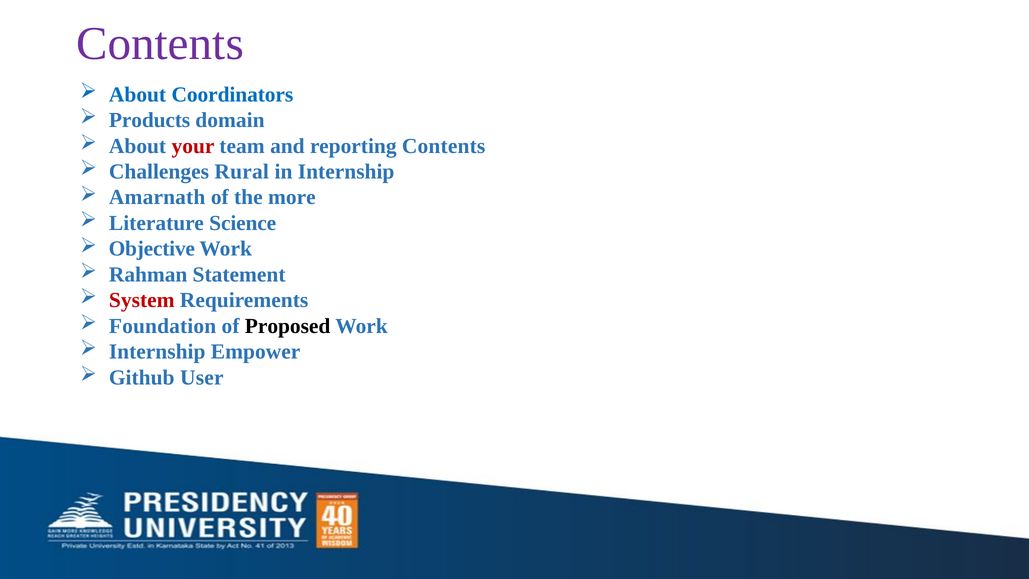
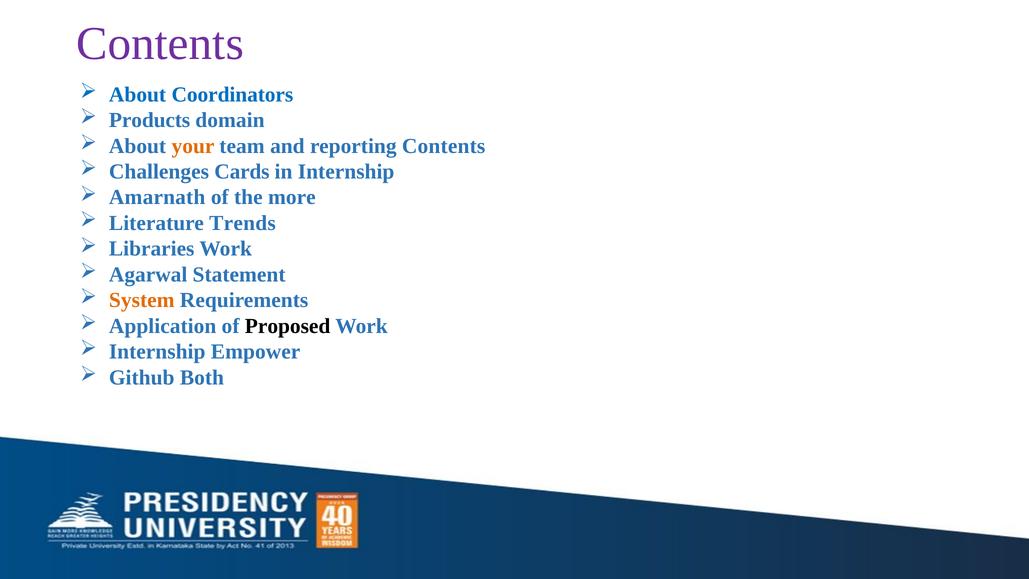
your colour: red -> orange
Rural: Rural -> Cards
Science: Science -> Trends
Objective: Objective -> Libraries
Rahman: Rahman -> Agarwal
System colour: red -> orange
Foundation: Foundation -> Application
User: User -> Both
